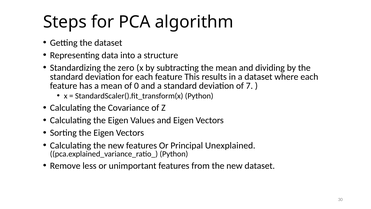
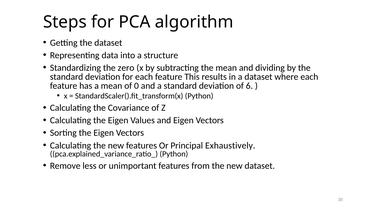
7: 7 -> 6
Unexplained: Unexplained -> Exhaustively
